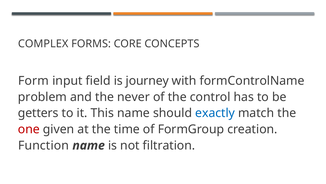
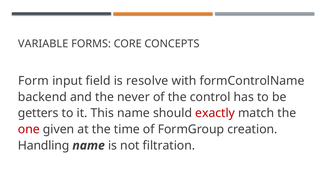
COMPLEX: COMPLEX -> VARIABLE
journey: journey -> resolve
problem: problem -> backend
exactly colour: blue -> red
Function: Function -> Handling
